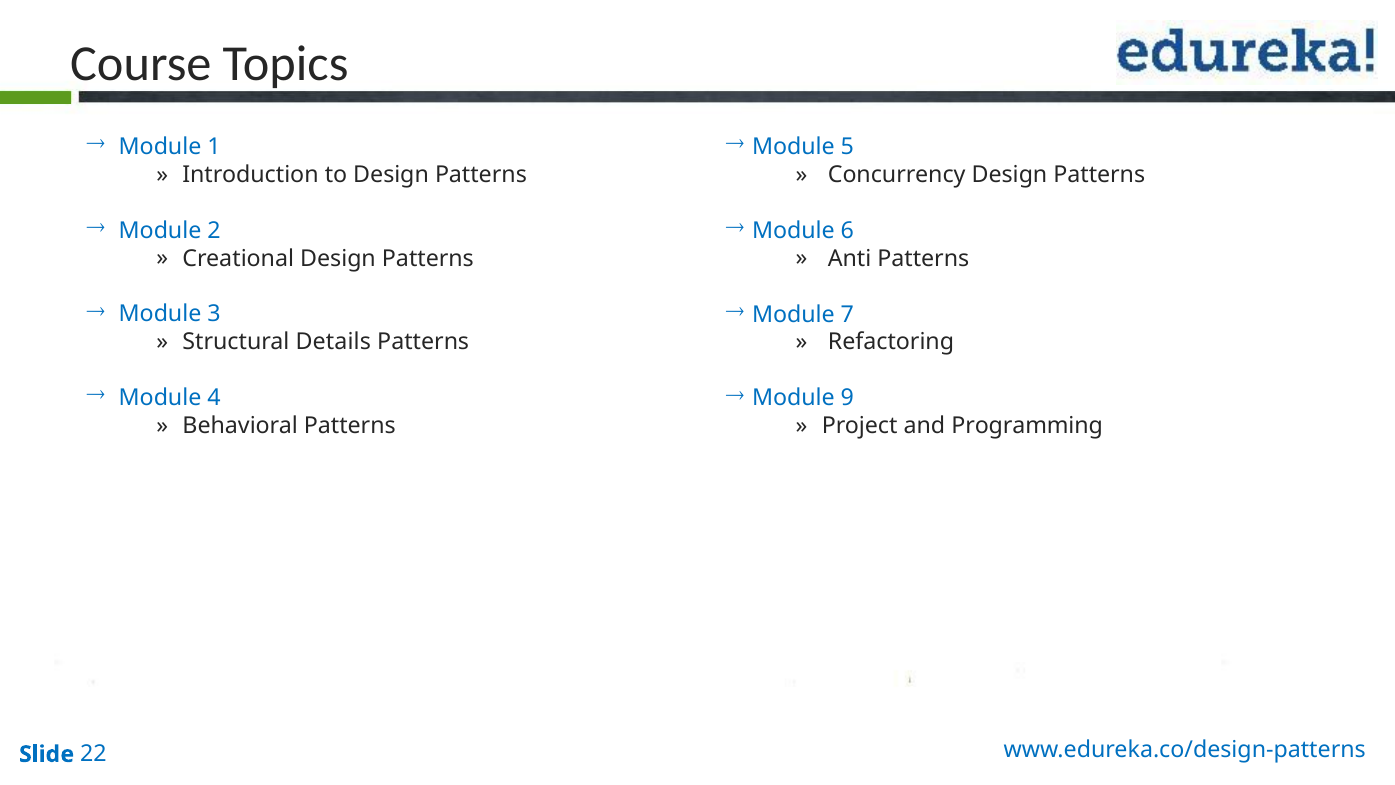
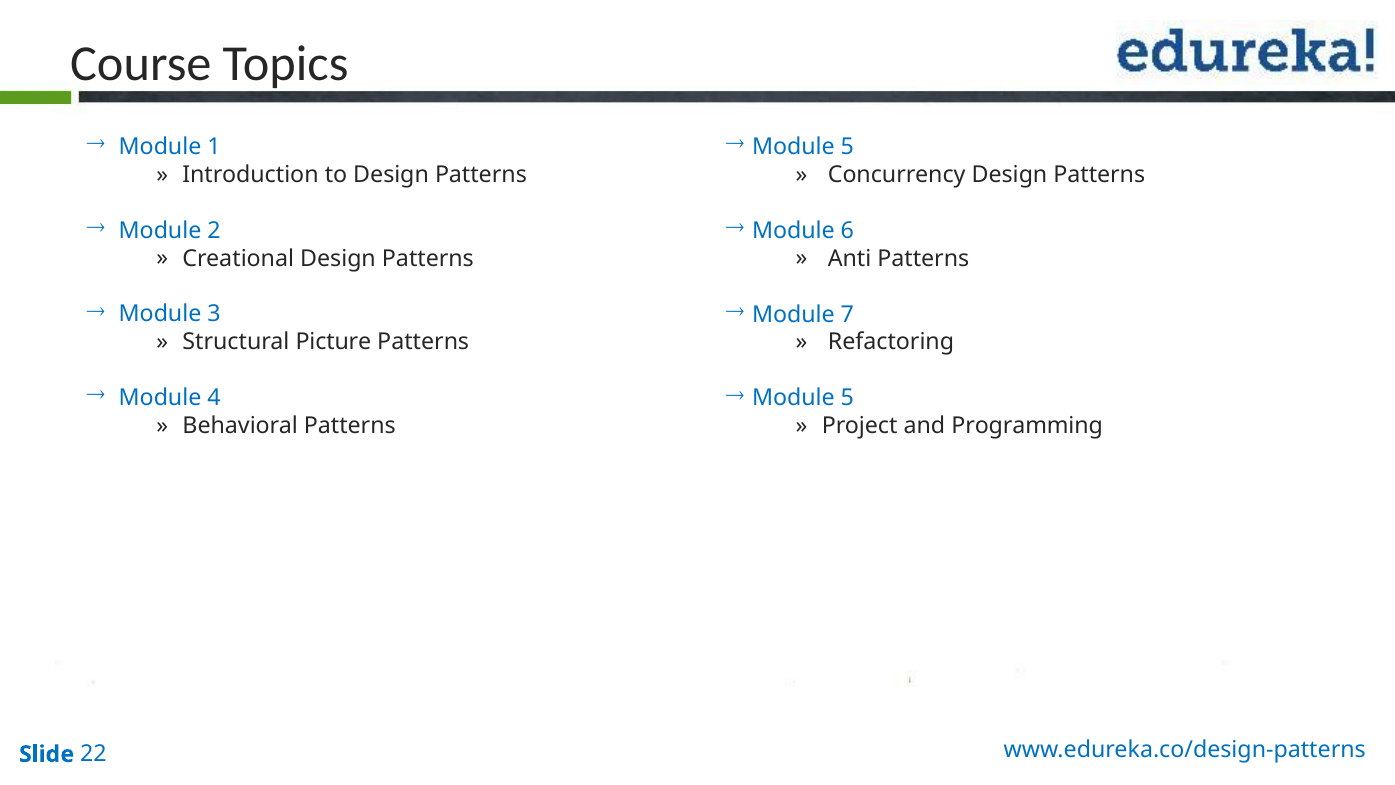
Details: Details -> Picture
9 at (847, 398): 9 -> 5
